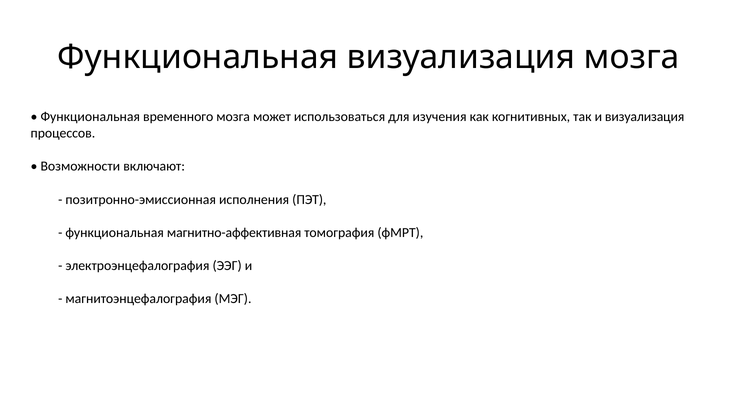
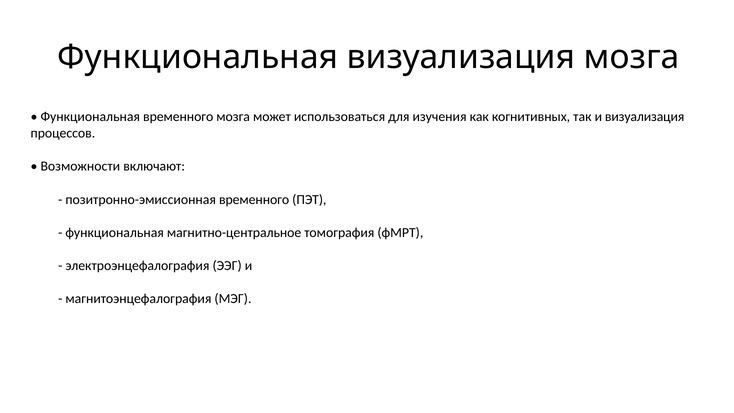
позитронно-эмиссионная исполнения: исполнения -> временного
магнитно-аффективная: магнитно-аффективная -> магнитно-центральное
